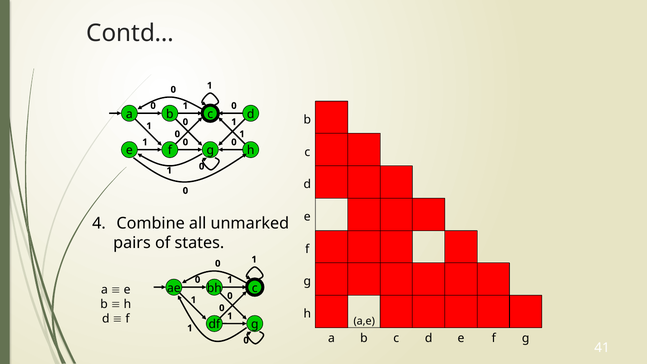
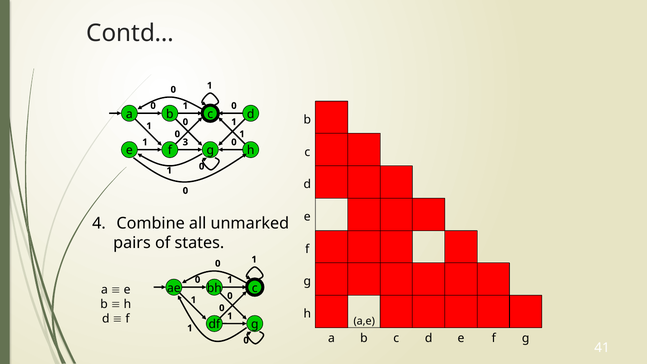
1 0: 0 -> 3
